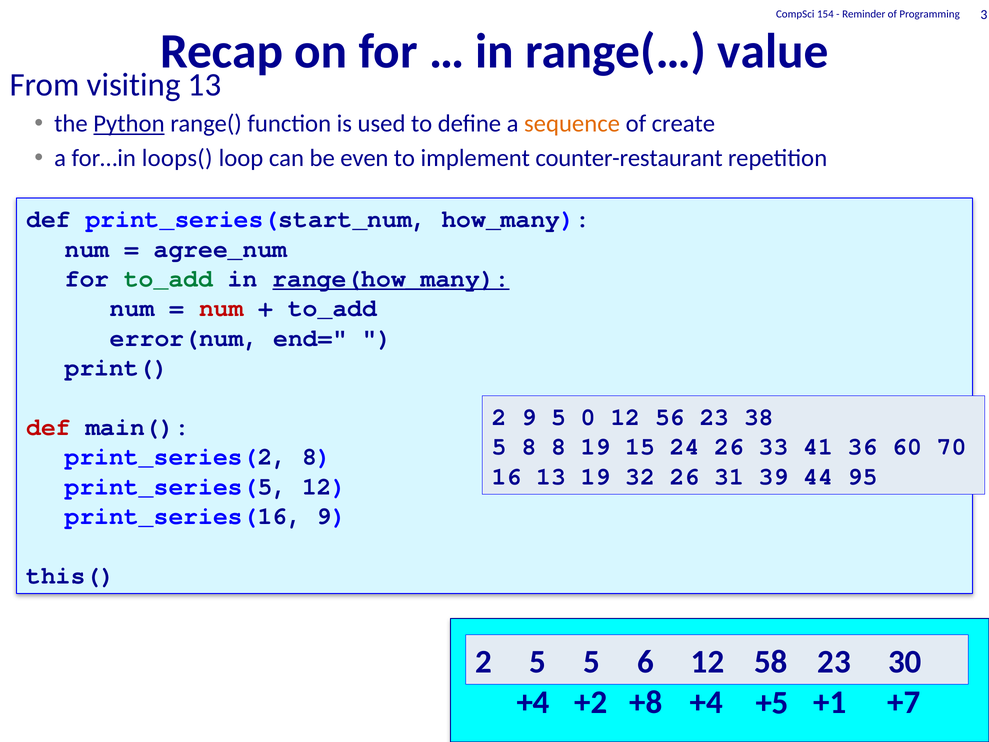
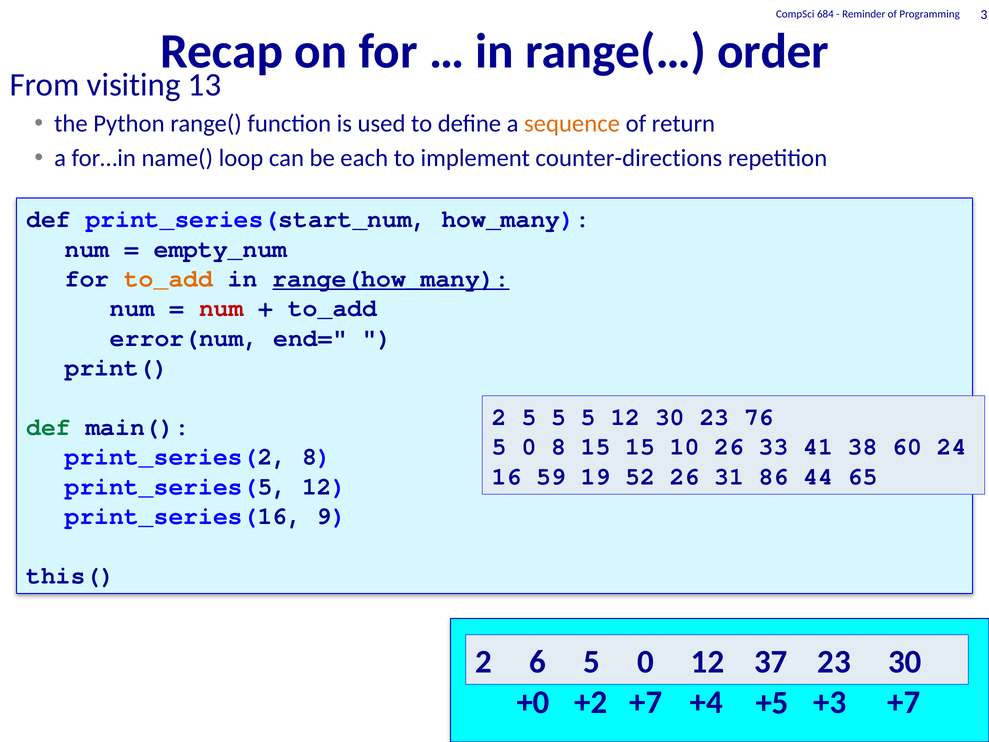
154: 154 -> 684
value: value -> order
Python underline: present -> none
create: create -> return
loops(: loops( -> name(
even: even -> each
counter-restaurant: counter-restaurant -> counter-directions
agree_num: agree_num -> empty_num
to_add at (169, 279) colour: green -> orange
2 9: 9 -> 5
0 at (588, 417): 0 -> 5
12 56: 56 -> 30
38: 38 -> 76
def at (48, 427) colour: red -> green
8 at (529, 447): 8 -> 0
8 19: 19 -> 15
24: 24 -> 10
36: 36 -> 38
70: 70 -> 24
16 13: 13 -> 59
32: 32 -> 52
39: 39 -> 86
95: 95 -> 65
2 5: 5 -> 6
6 at (645, 662): 6 -> 0
58: 58 -> 37
+4 at (533, 702): +4 -> +0
+2 +8: +8 -> +7
+1: +1 -> +3
